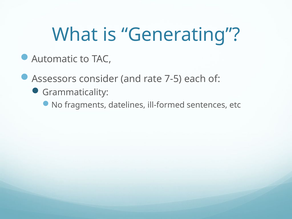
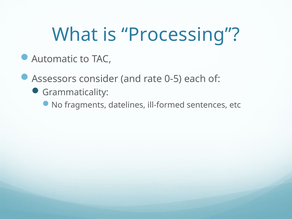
Generating: Generating -> Processing
7-5: 7-5 -> 0-5
